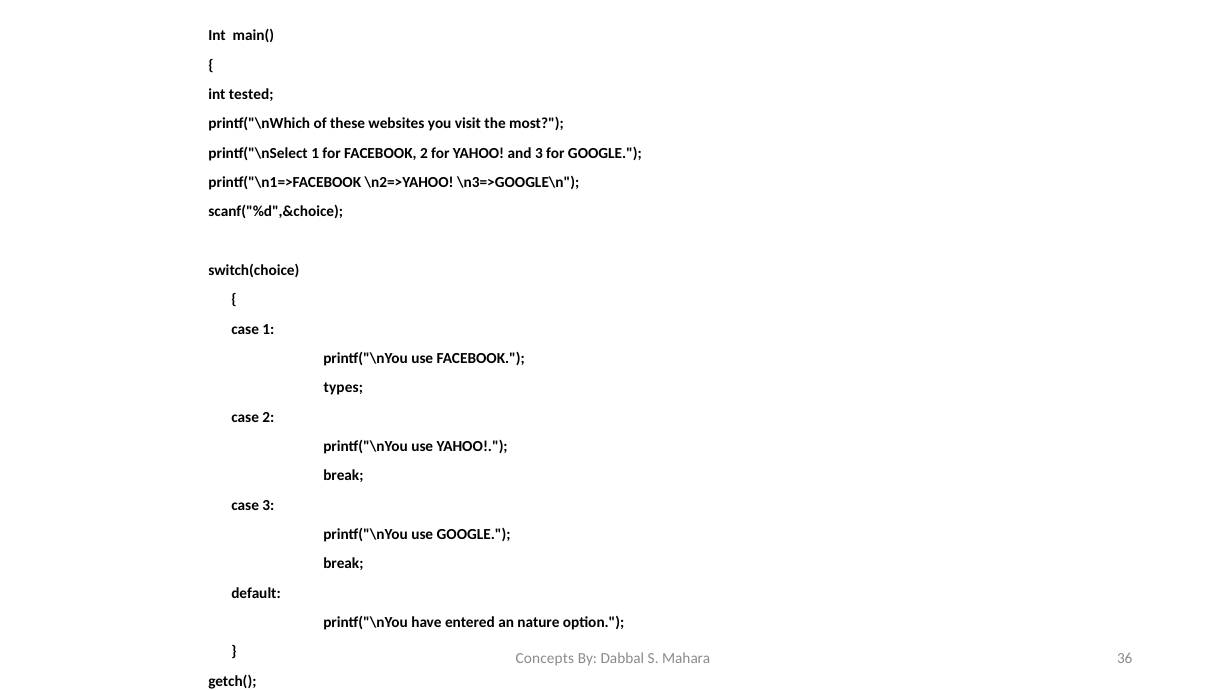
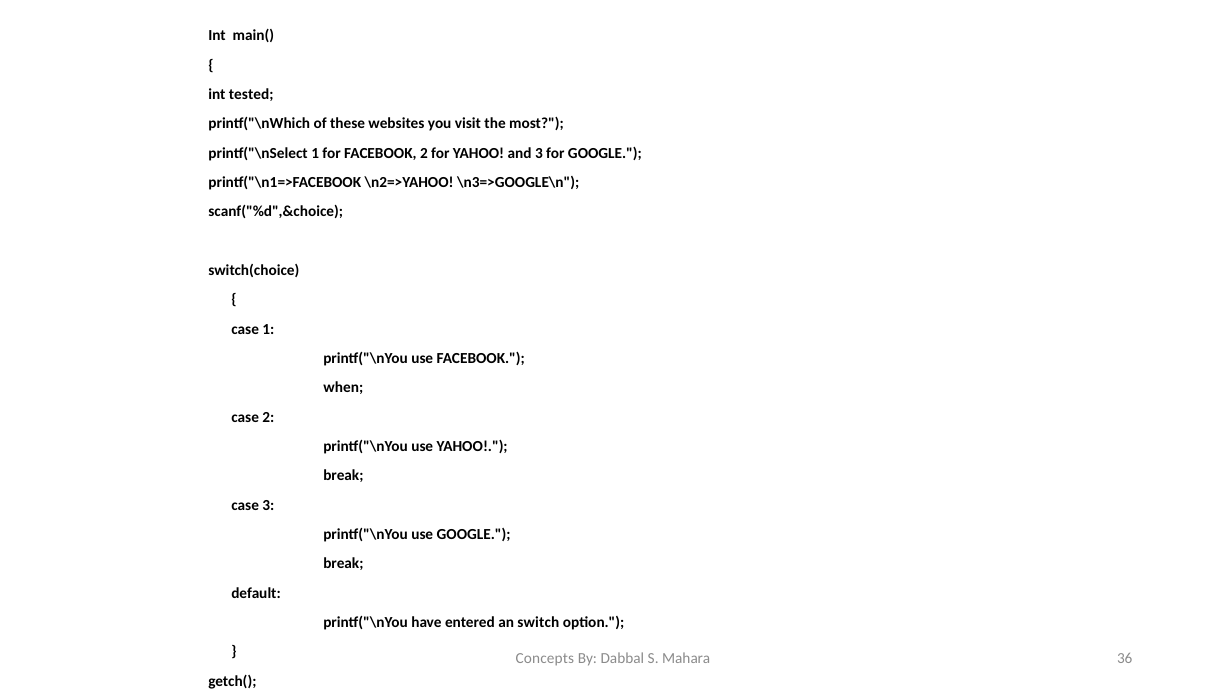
types: types -> when
nature: nature -> switch
